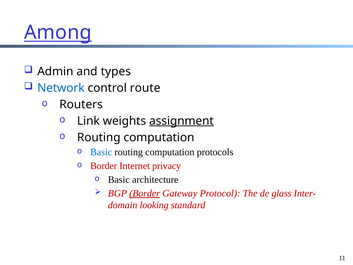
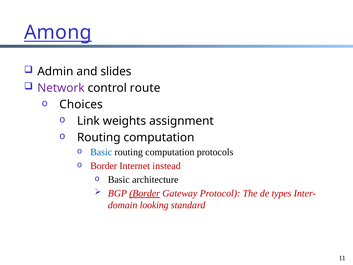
types: types -> slides
Network colour: blue -> purple
Routers: Routers -> Choices
assignment underline: present -> none
privacy: privacy -> instead
glass: glass -> types
